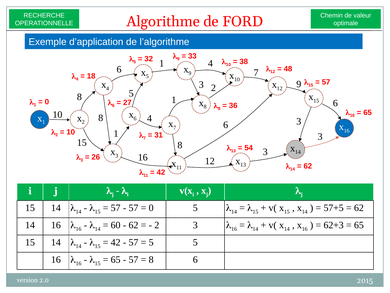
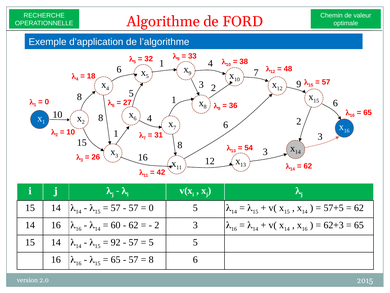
3 at (299, 121): 3 -> 2
42 at (116, 242): 42 -> 92
